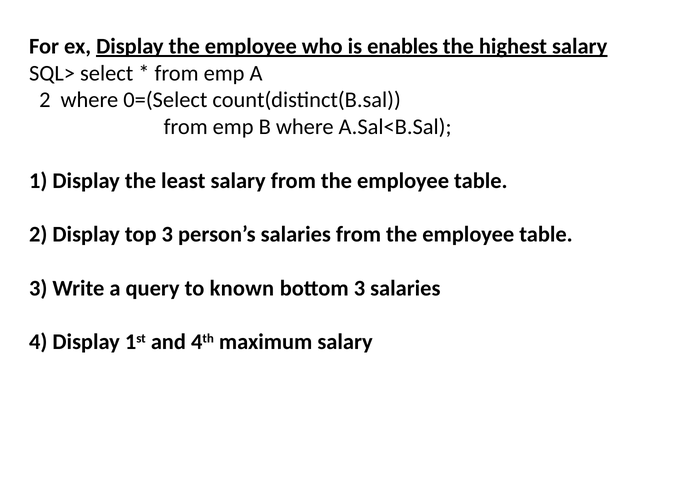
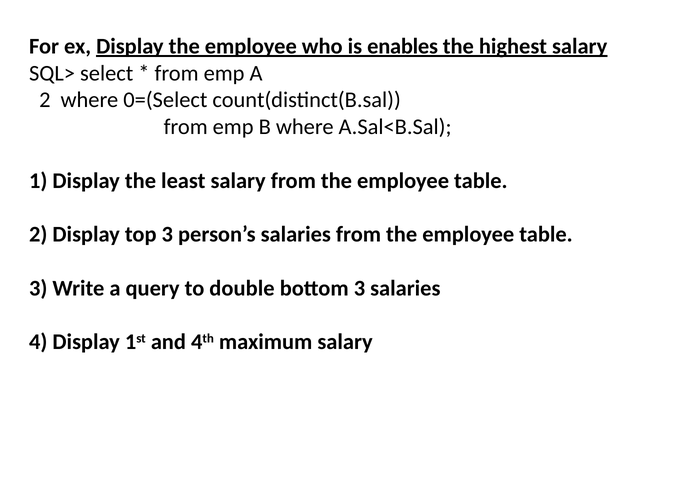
known: known -> double
